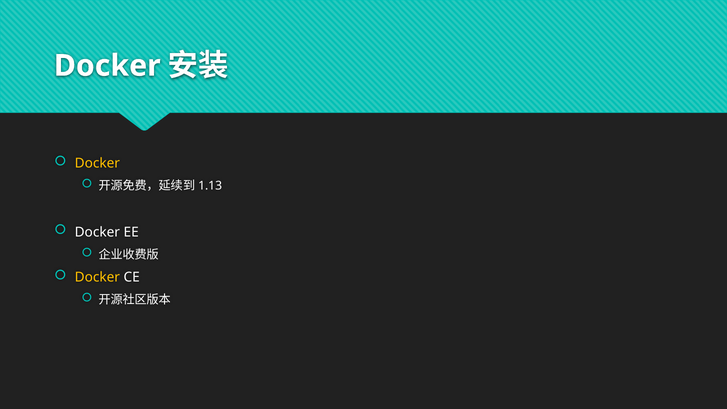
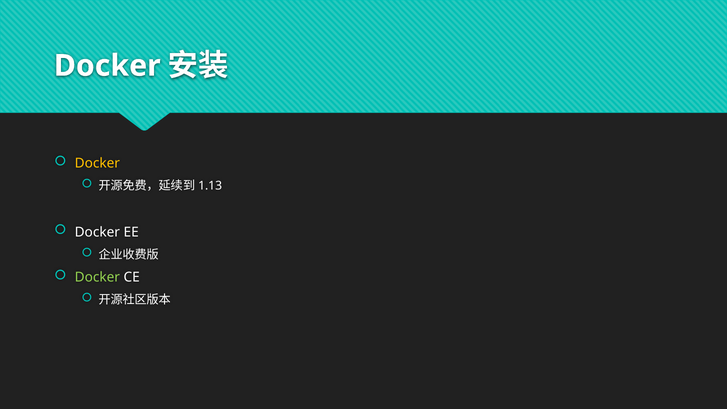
Docker at (97, 277) colour: yellow -> light green
